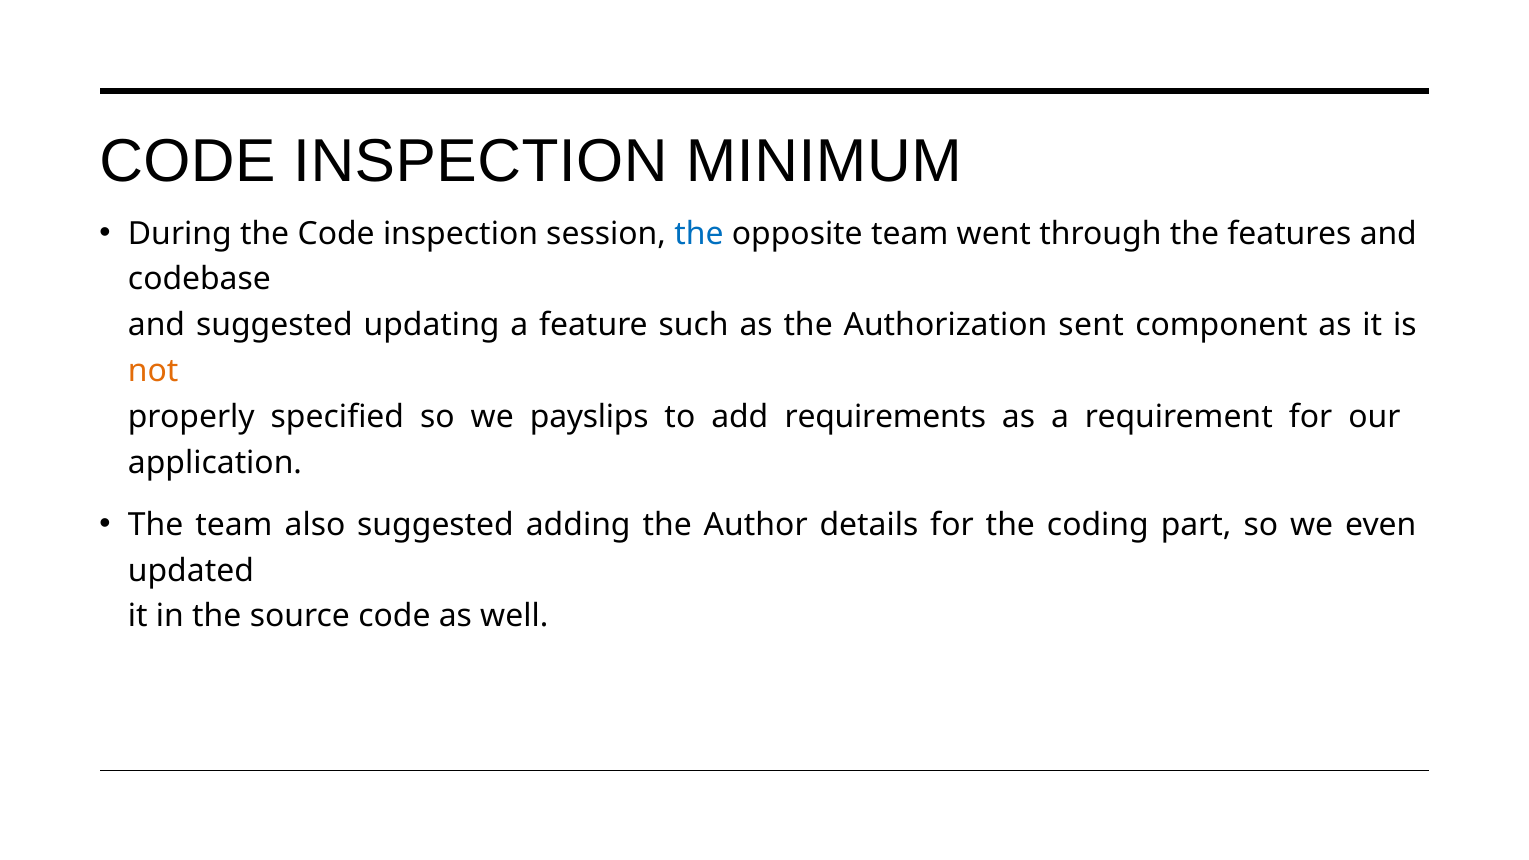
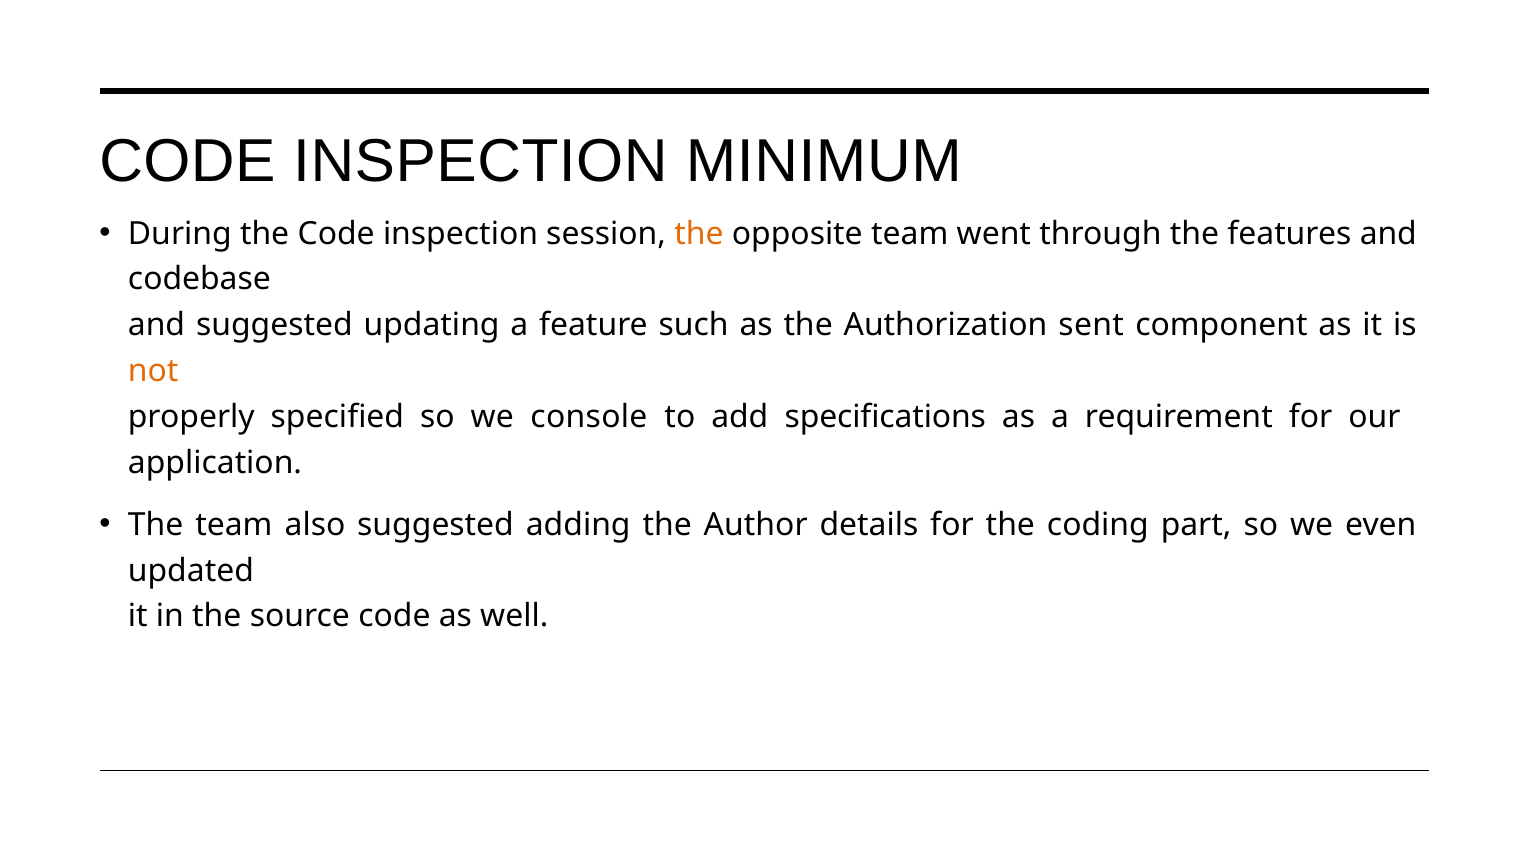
the at (699, 234) colour: blue -> orange
payslips: payslips -> console
requirements: requirements -> specifications
